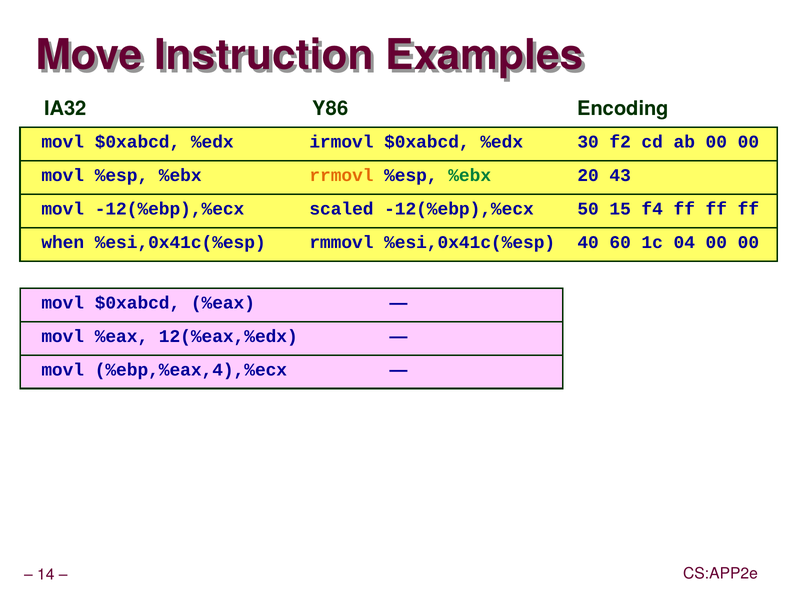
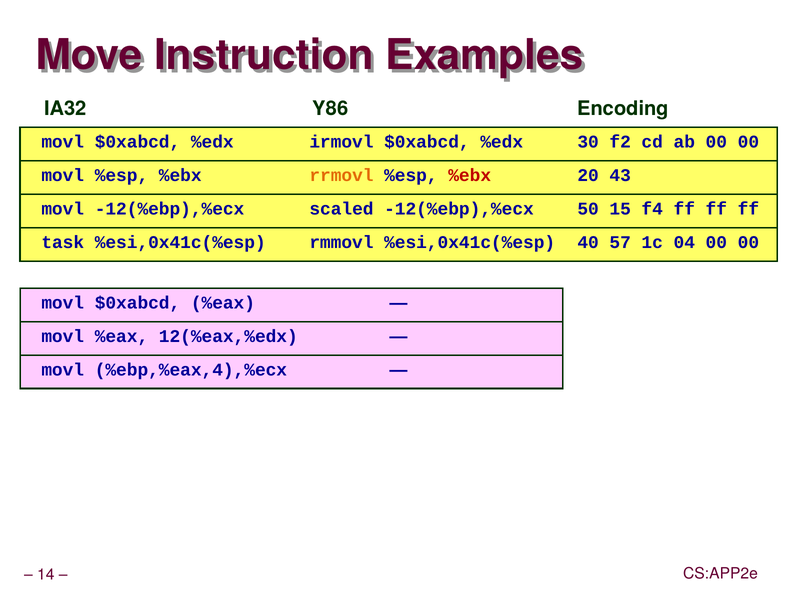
%ebx at (470, 175) colour: green -> red
when: when -> task
60: 60 -> 57
